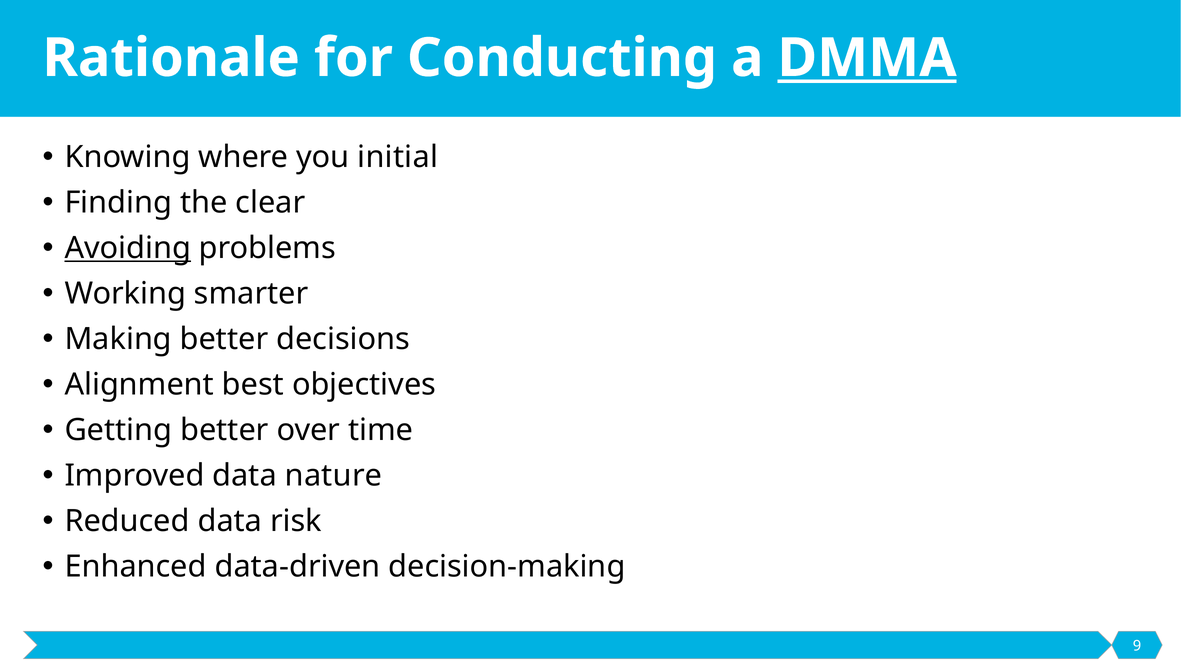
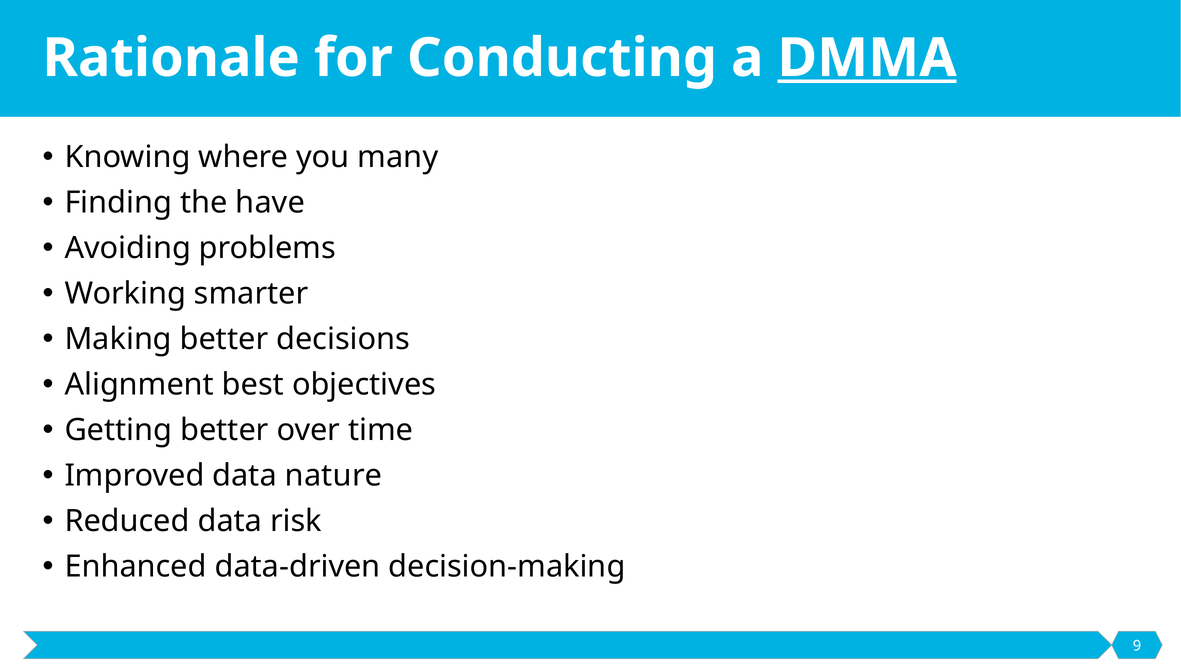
initial: initial -> many
clear: clear -> have
Avoiding underline: present -> none
